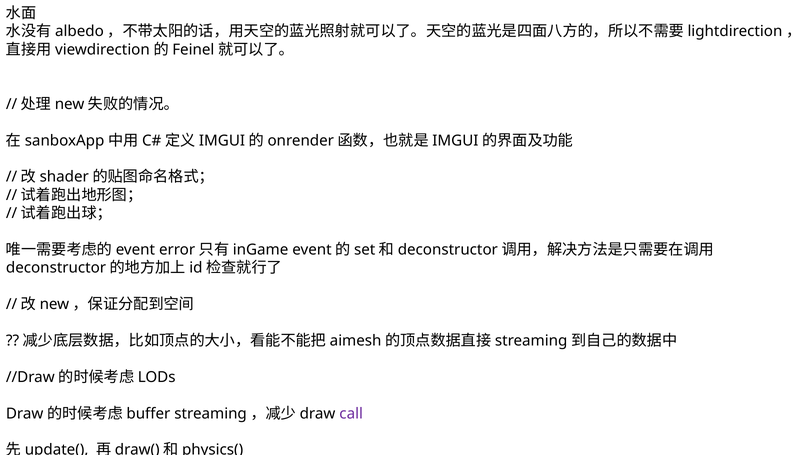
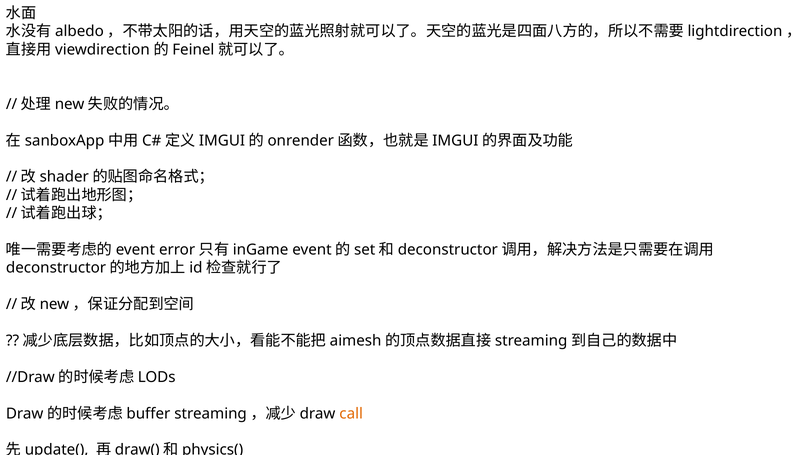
call colour: purple -> orange
